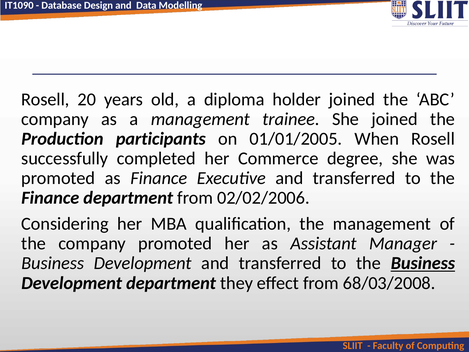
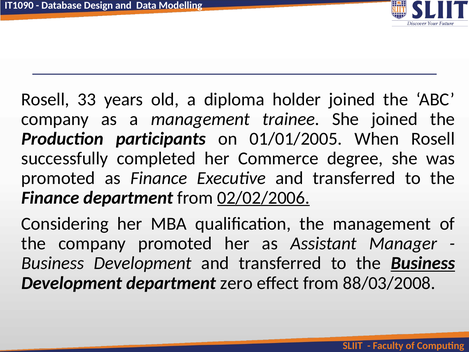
20: 20 -> 33
02/02/2006 underline: none -> present
they: they -> zero
68/03/2008: 68/03/2008 -> 88/03/2008
